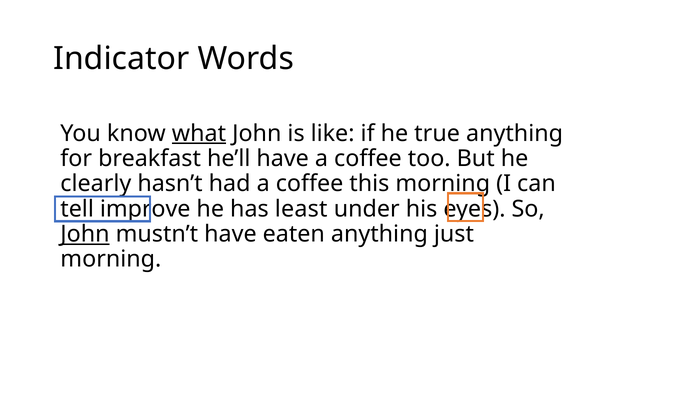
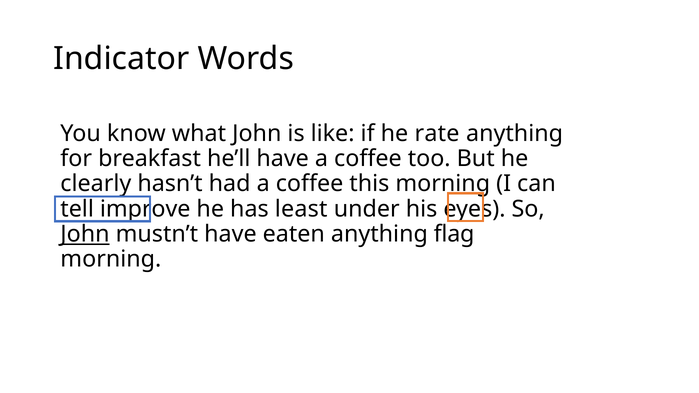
what underline: present -> none
true: true -> rate
just: just -> flag
